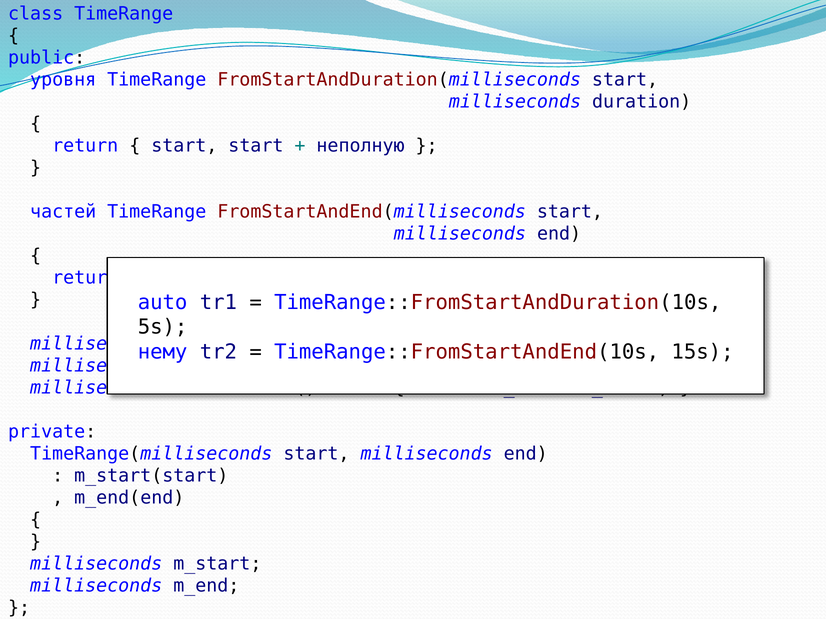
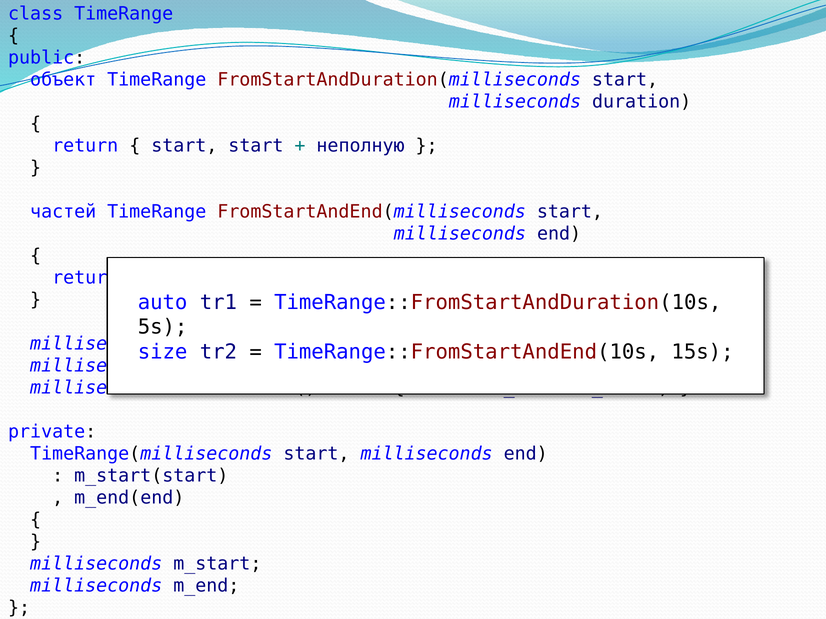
уровня: уровня -> объект
нему: нему -> size
